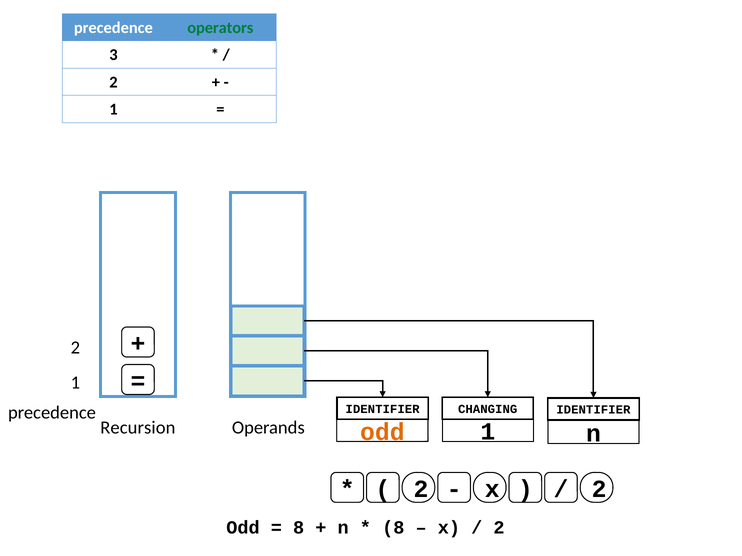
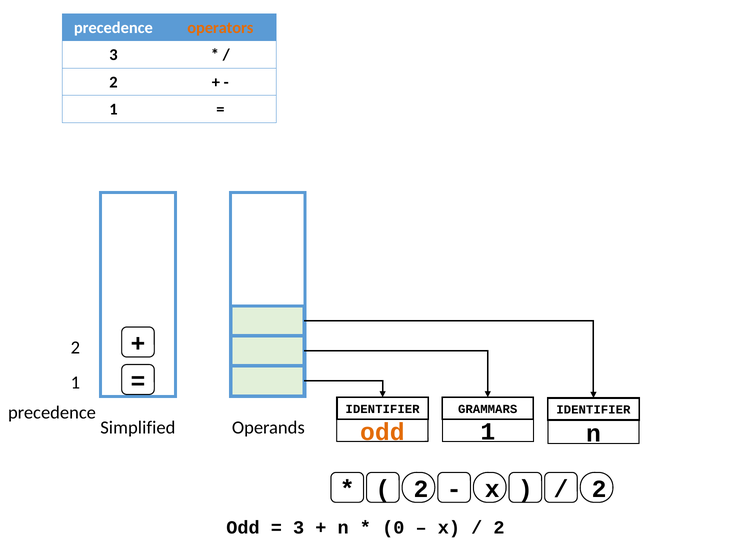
operators colour: green -> orange
CHANGING: CHANGING -> GRAMMARS
Recursion: Recursion -> Simplified
8 at (299, 528): 8 -> 3
8 at (393, 528): 8 -> 0
